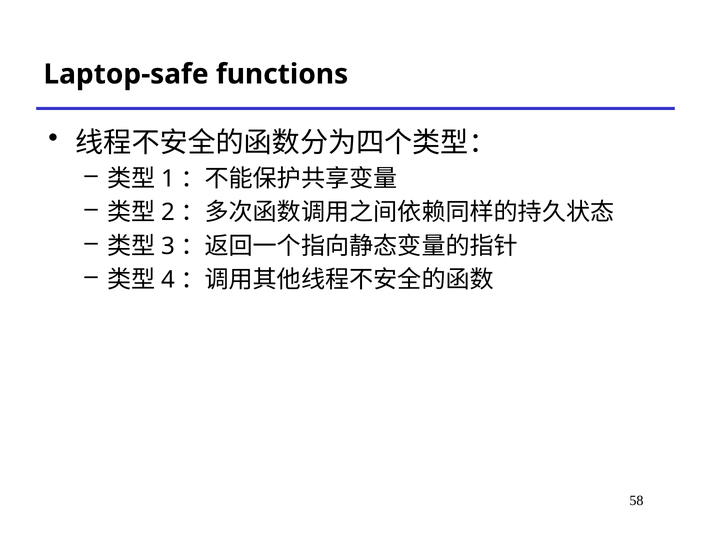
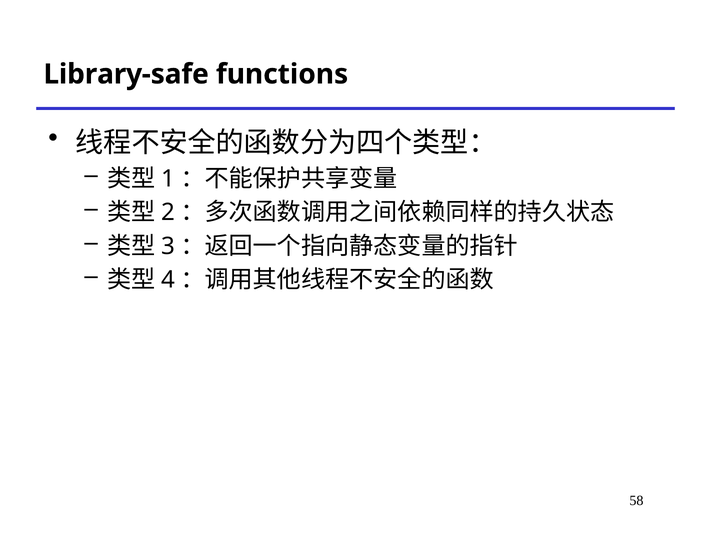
Laptop-safe: Laptop-safe -> Library-safe
